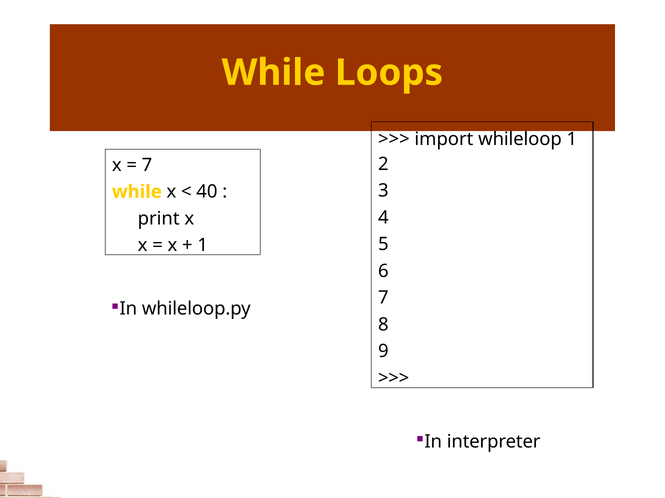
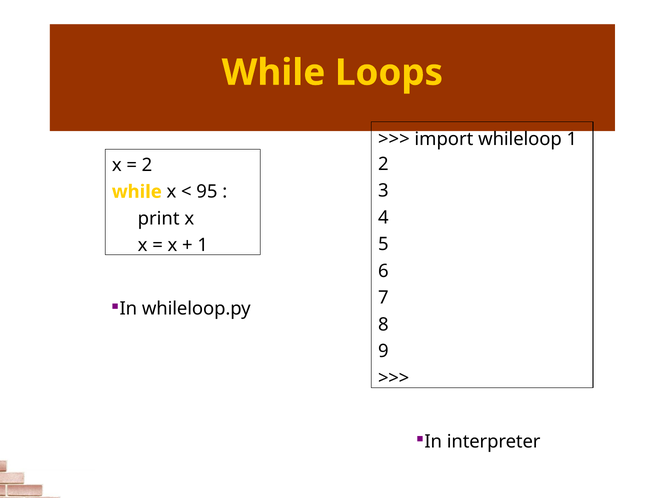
7 at (147, 165): 7 -> 2
40: 40 -> 95
